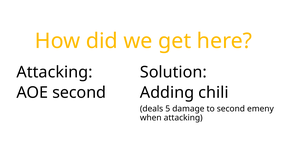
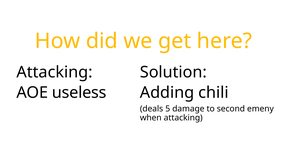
AOE second: second -> useless
